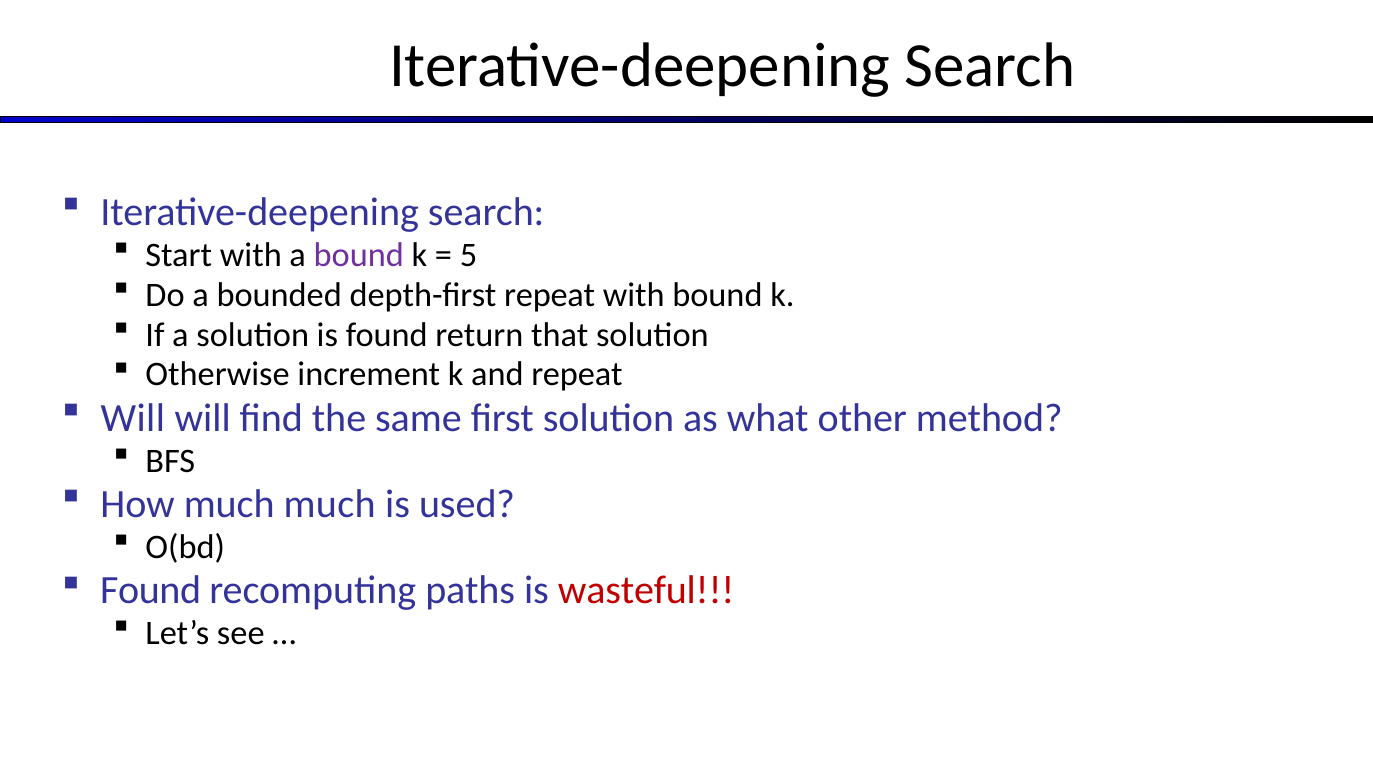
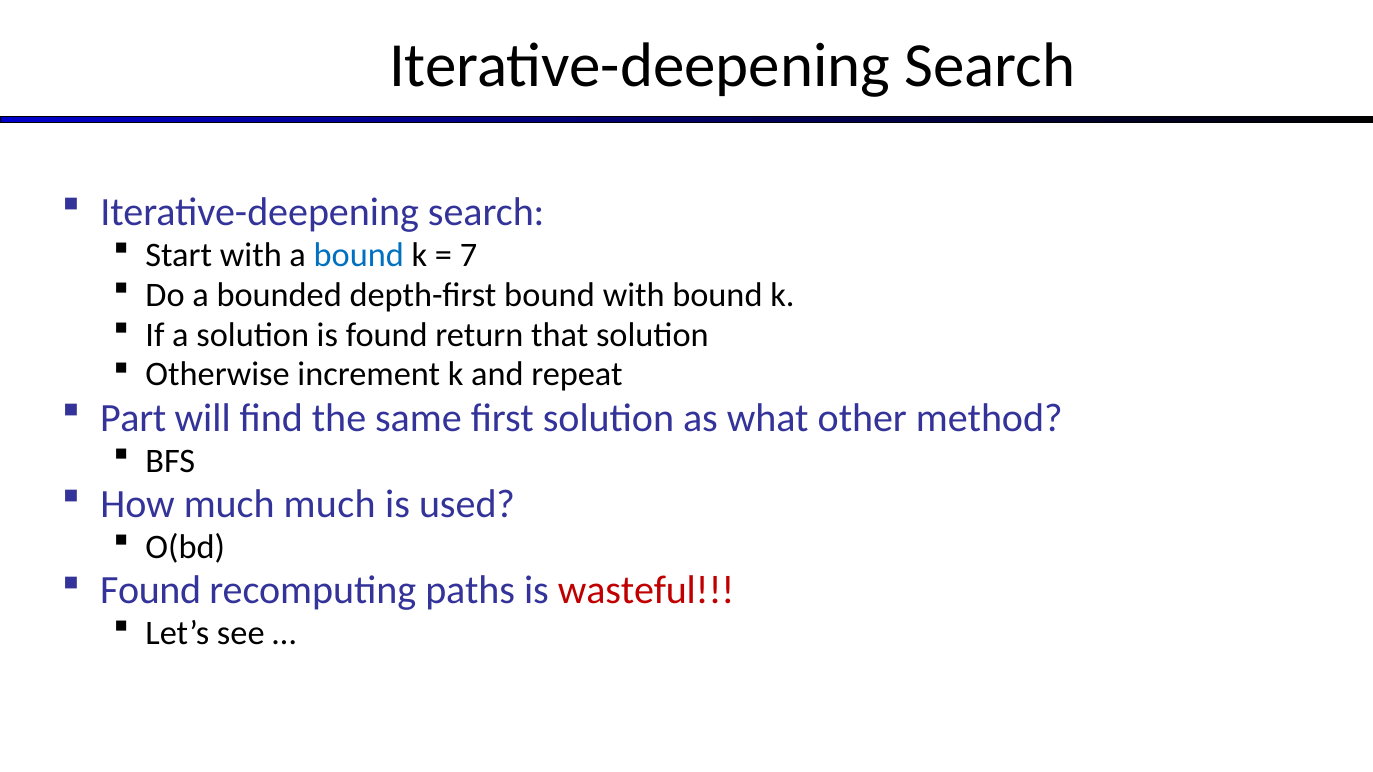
bound at (359, 255) colour: purple -> blue
5: 5 -> 7
depth-first repeat: repeat -> bound
Will at (133, 418): Will -> Part
